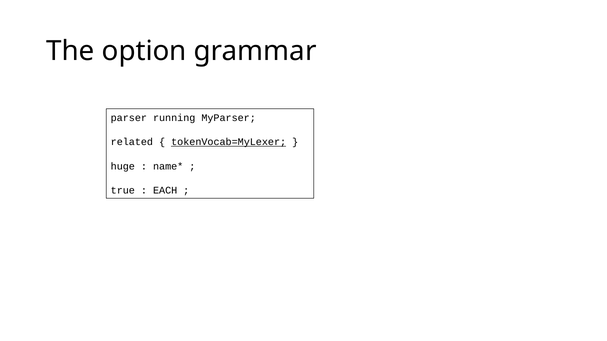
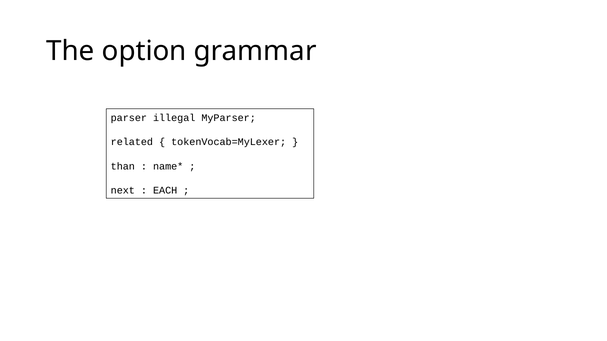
running: running -> illegal
tokenVocab=MyLexer underline: present -> none
huge: huge -> than
true: true -> next
